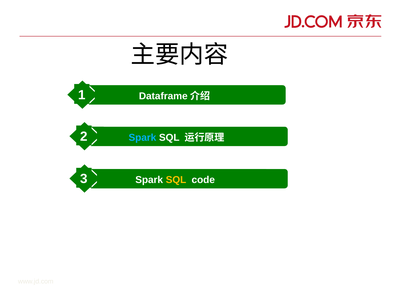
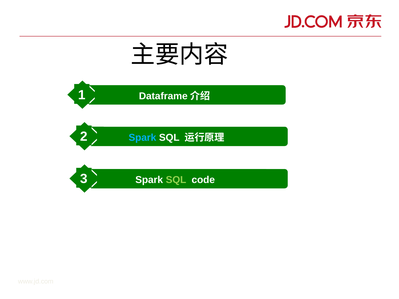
SQL at (176, 180) colour: yellow -> light green
